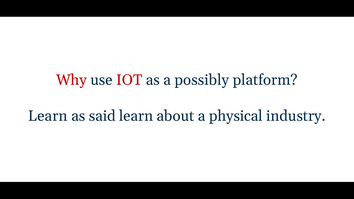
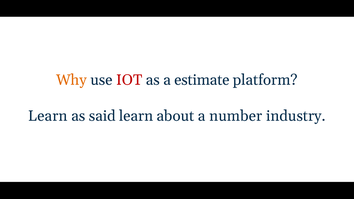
Why colour: red -> orange
possibly: possibly -> estimate
physical: physical -> number
